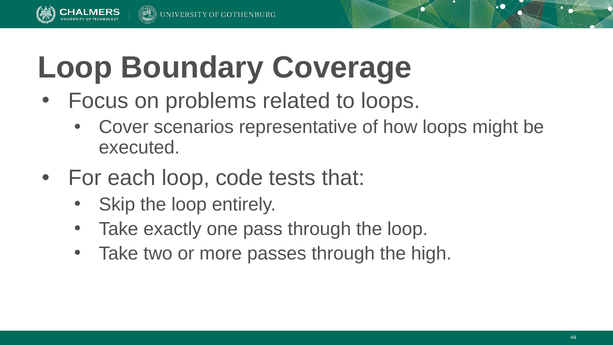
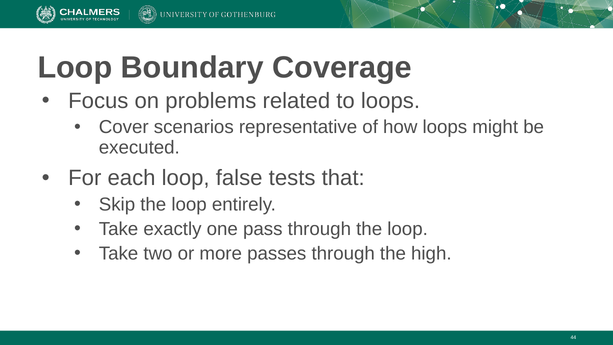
code: code -> false
